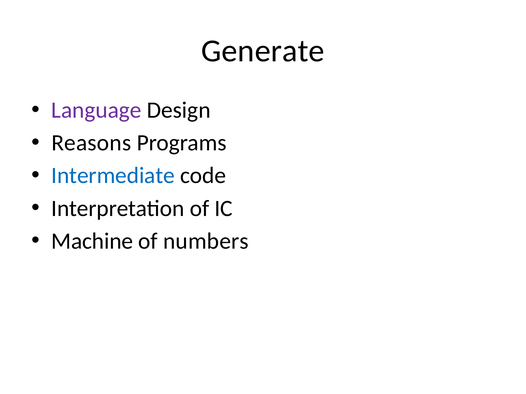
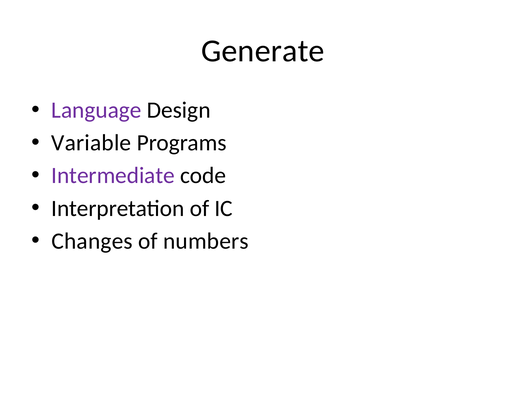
Reasons: Reasons -> Variable
Intermediate colour: blue -> purple
Machine: Machine -> Changes
